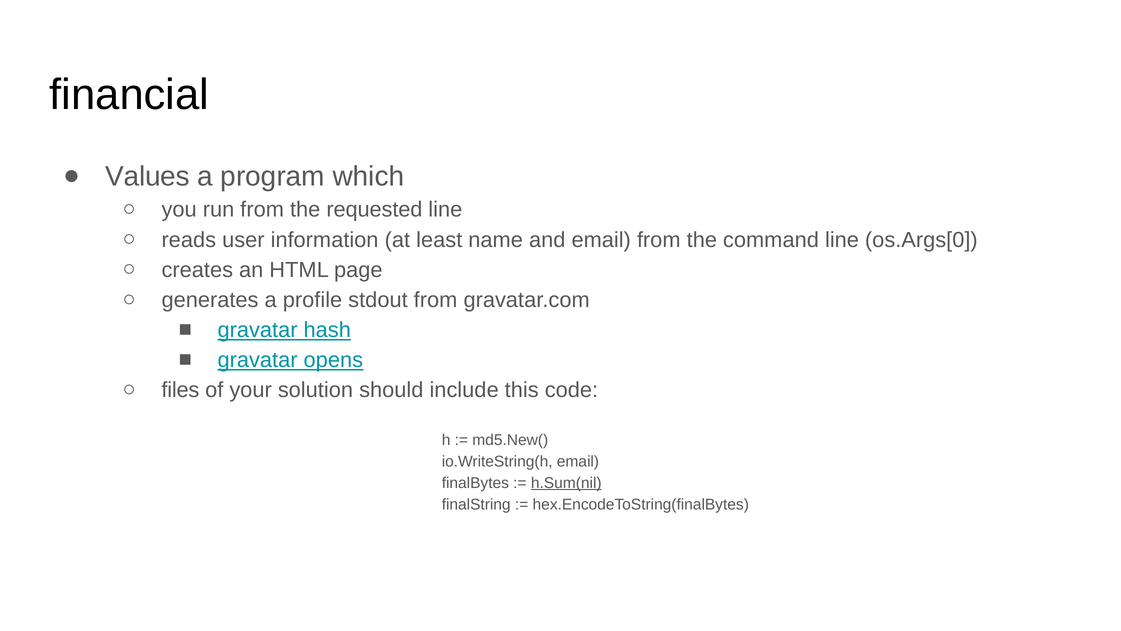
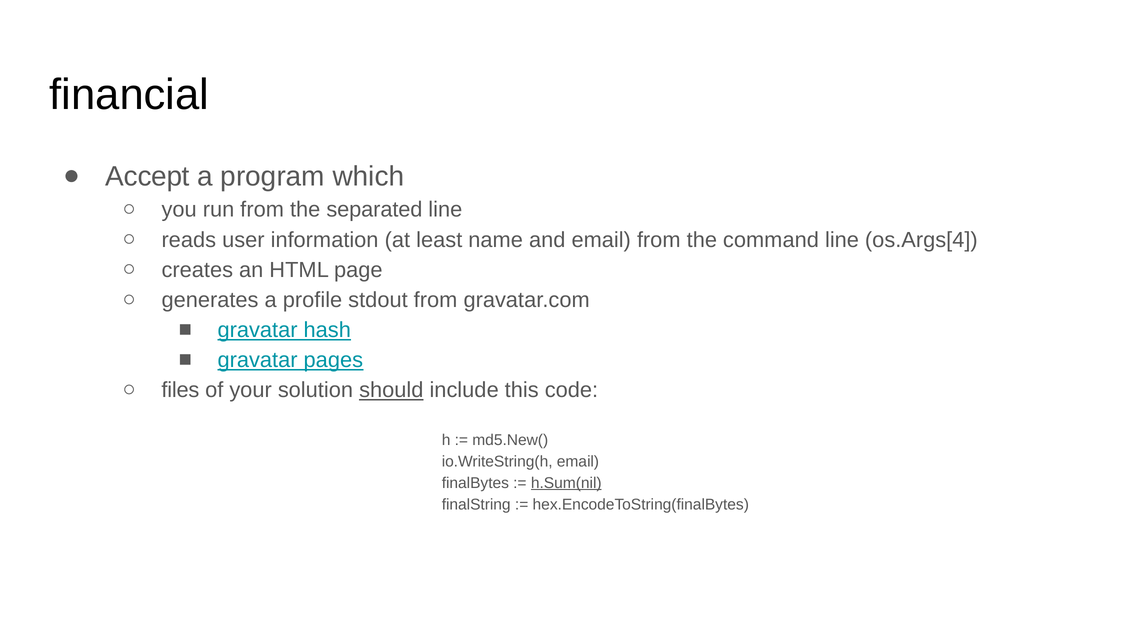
Values: Values -> Accept
requested: requested -> separated
os.Args[0: os.Args[0 -> os.Args[4
opens: opens -> pages
should underline: none -> present
